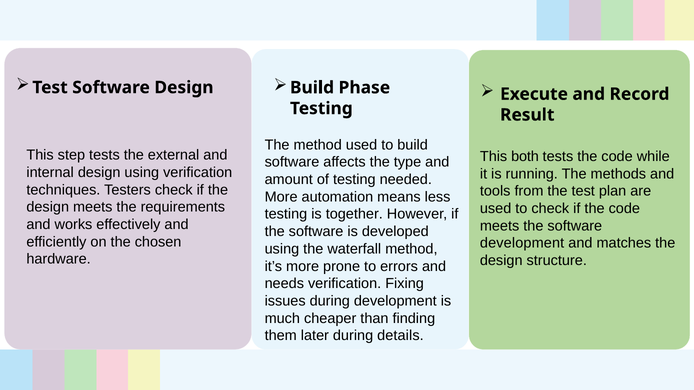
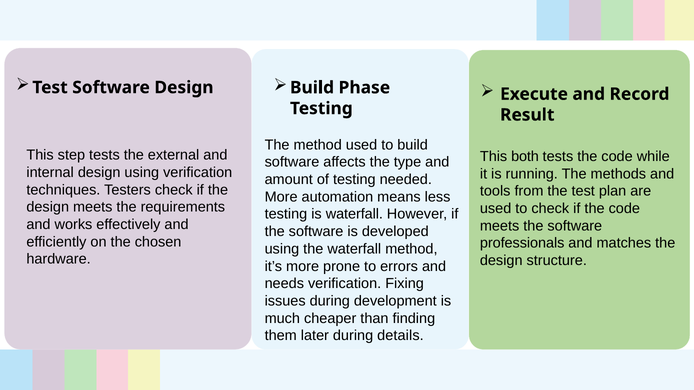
is together: together -> waterfall
development at (522, 243): development -> professionals
